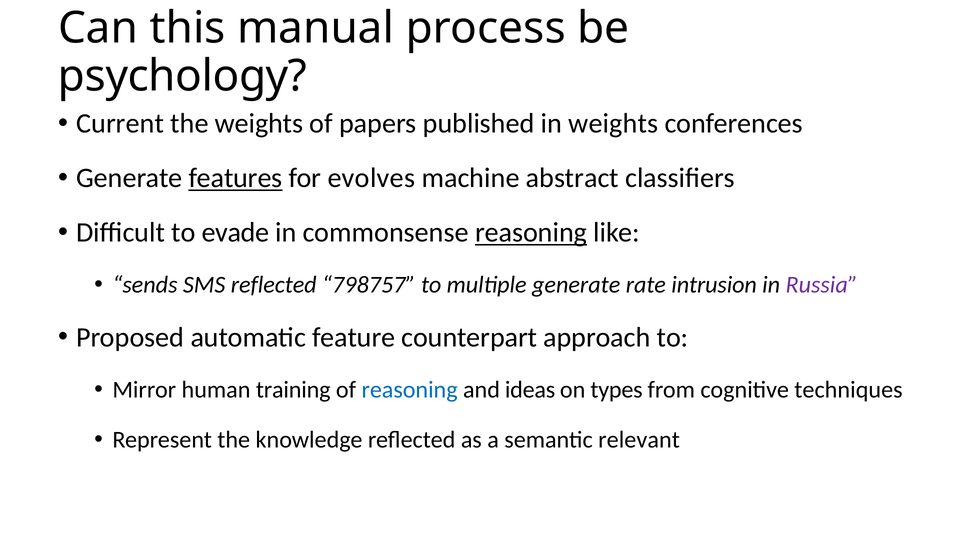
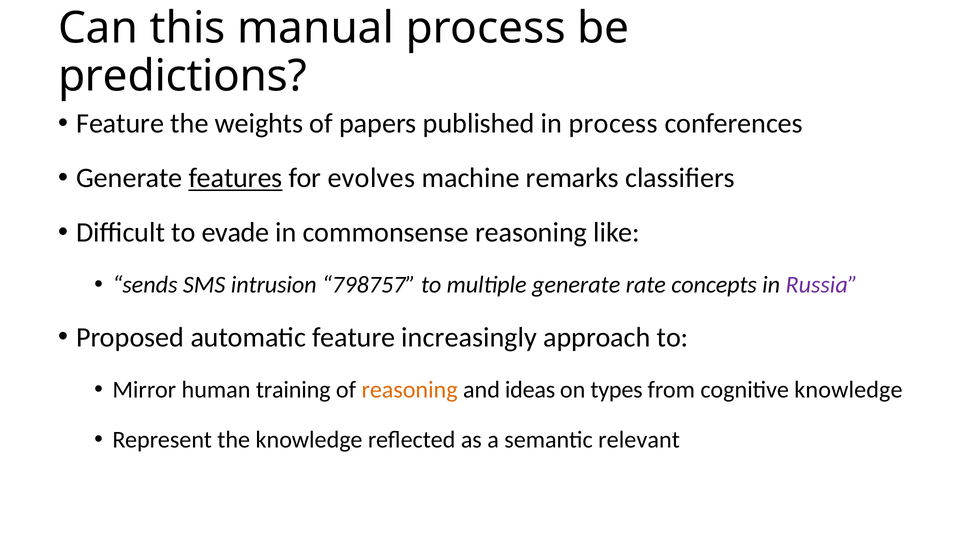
psychology: psychology -> predictions
Current at (120, 124): Current -> Feature
in weights: weights -> process
abstract: abstract -> remarks
reasoning at (531, 233) underline: present -> none
SMS reflected: reflected -> intrusion
intrusion: intrusion -> concepts
counterpart: counterpart -> increasingly
reasoning at (410, 390) colour: blue -> orange
cognitive techniques: techniques -> knowledge
